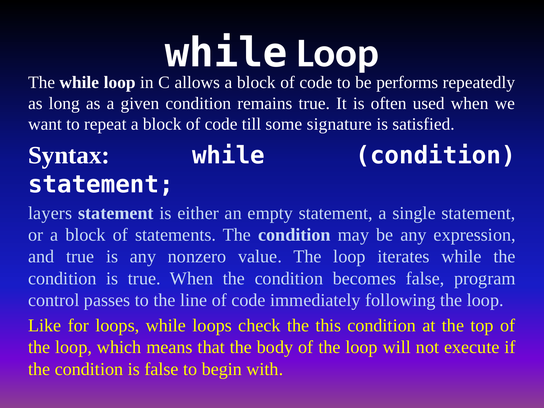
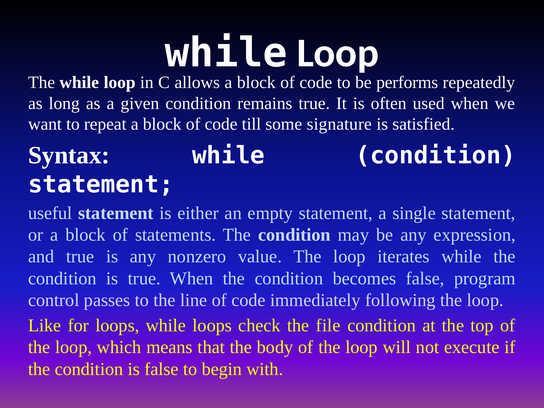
layers: layers -> useful
this: this -> file
